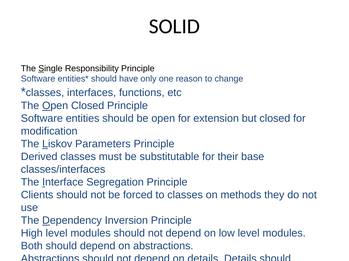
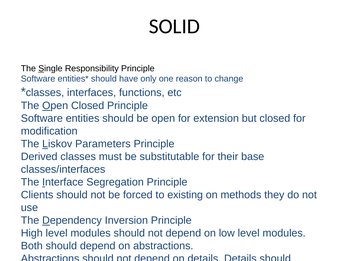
to classes: classes -> existing
